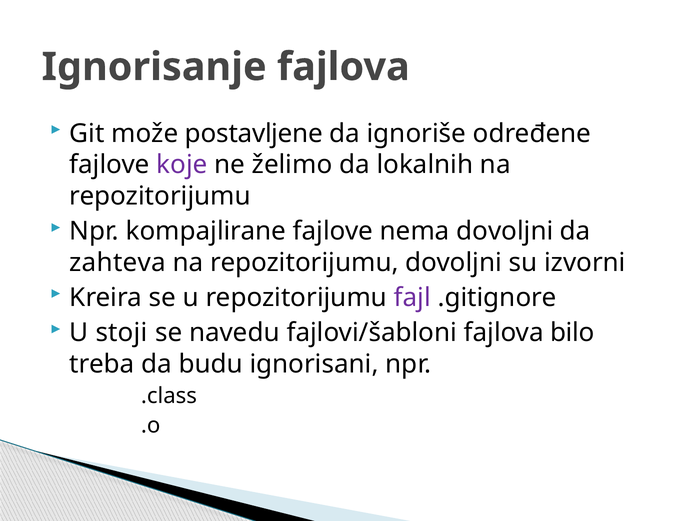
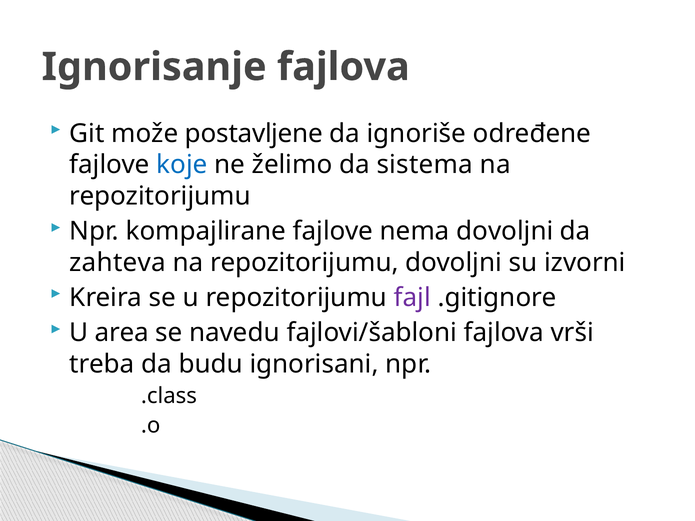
koje colour: purple -> blue
lokalnih: lokalnih -> sistema
stoji: stoji -> area
bilo: bilo -> vrši
